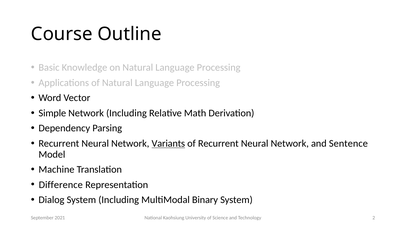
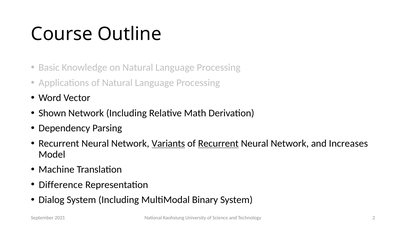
Simple: Simple -> Shown
Recurrent at (218, 144) underline: none -> present
Sentence: Sentence -> Increases
